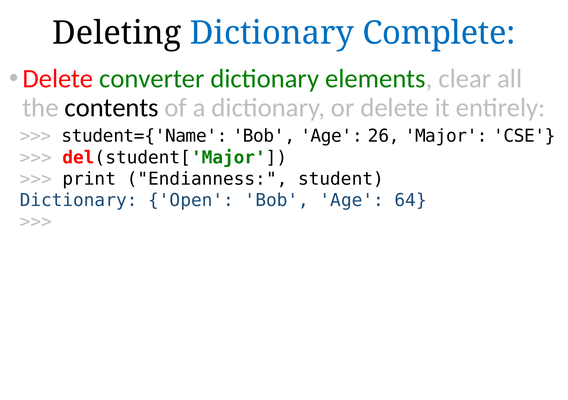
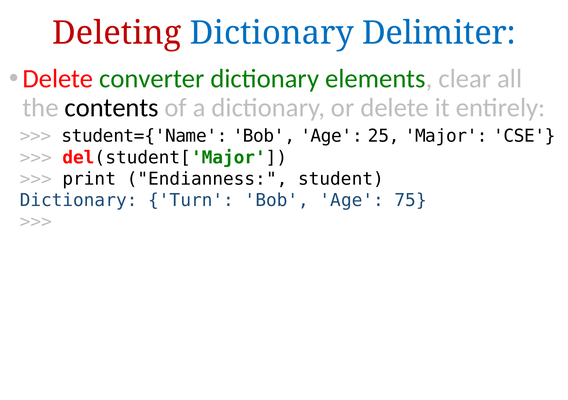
Deleting colour: black -> red
Complete: Complete -> Delimiter
26: 26 -> 25
Open: Open -> Turn
64: 64 -> 75
